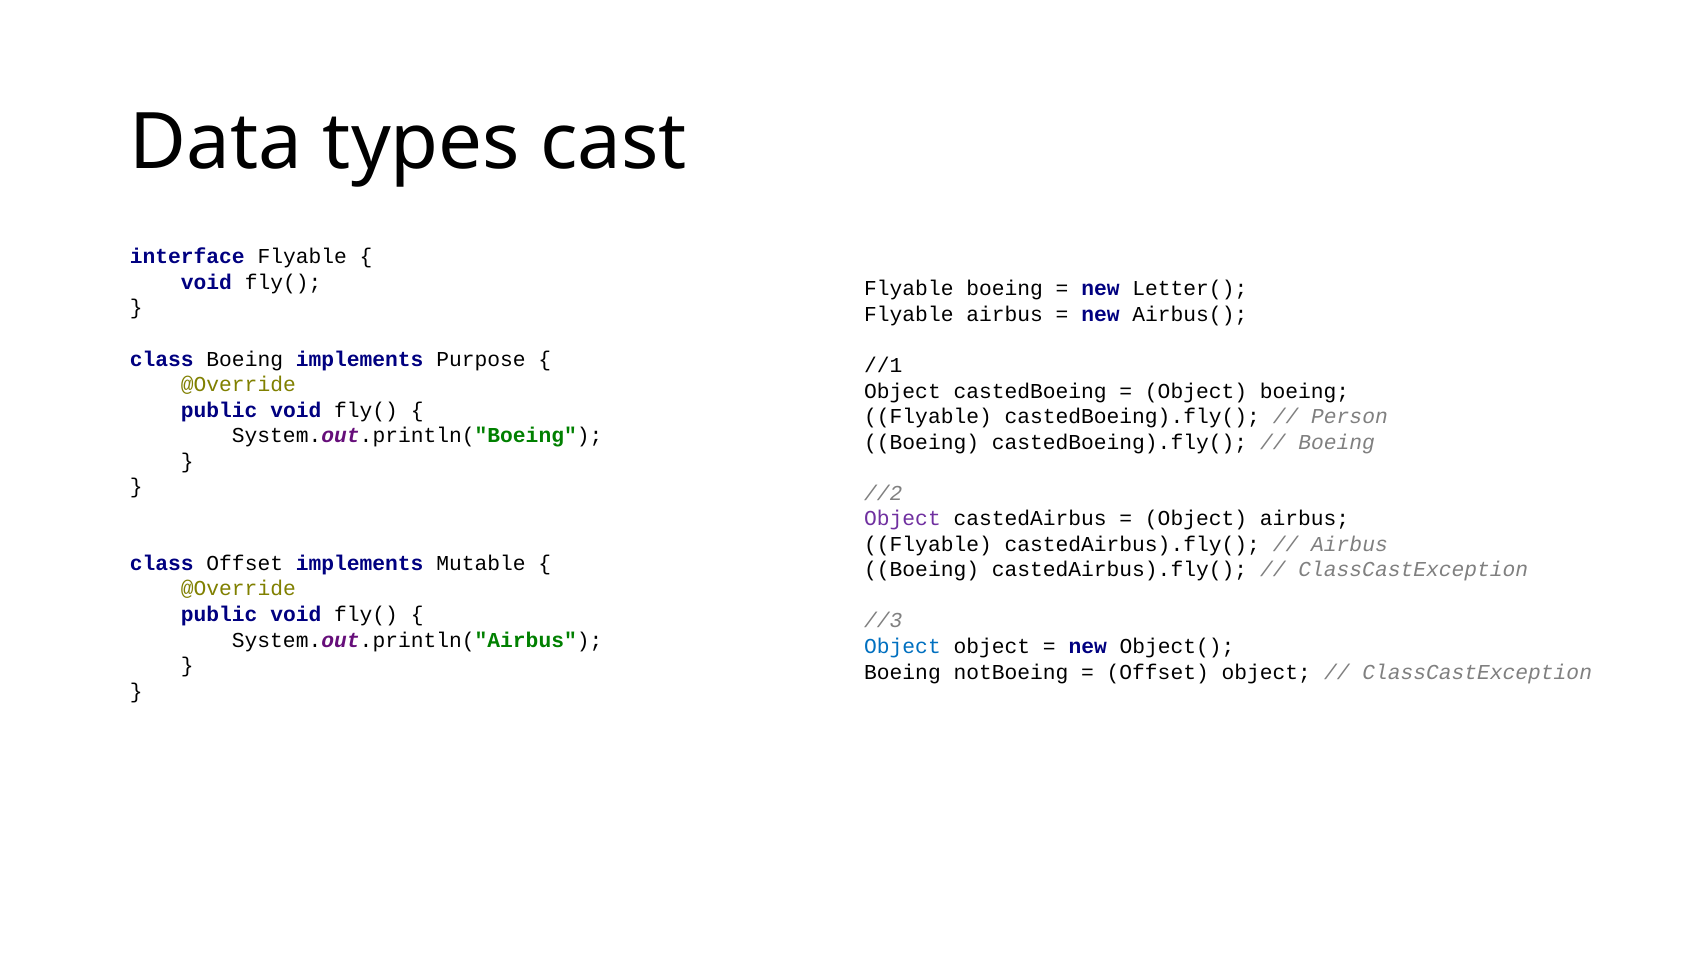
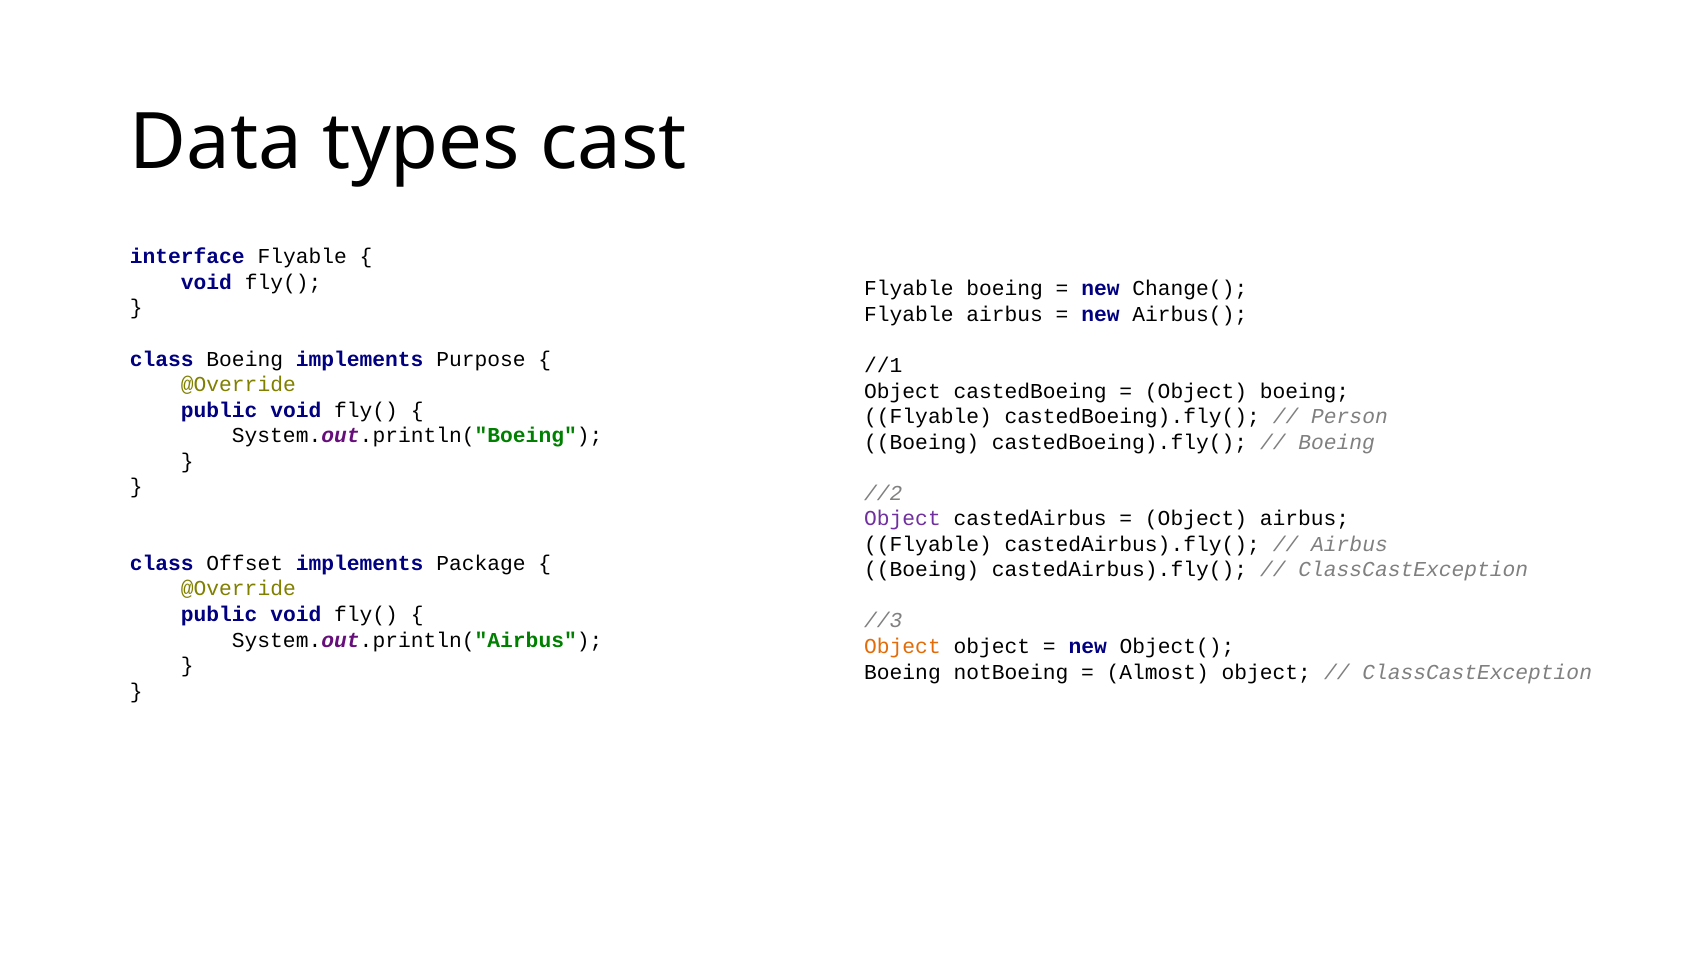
Letter(: Letter( -> Change(
Mutable: Mutable -> Package
Object at (902, 646) colour: blue -> orange
Offset at (1158, 672): Offset -> Almost
